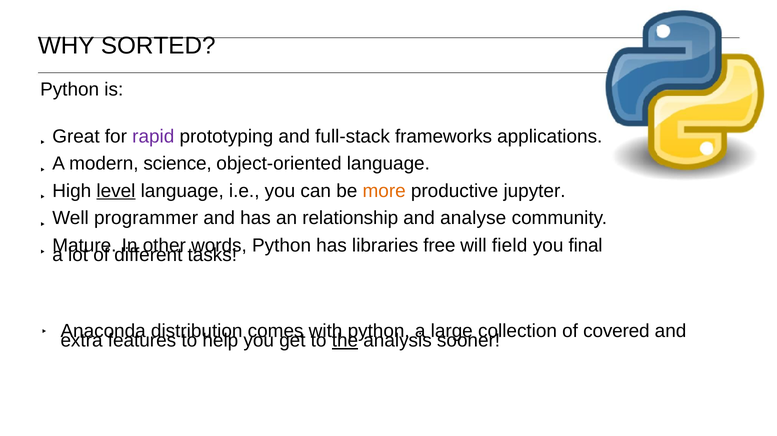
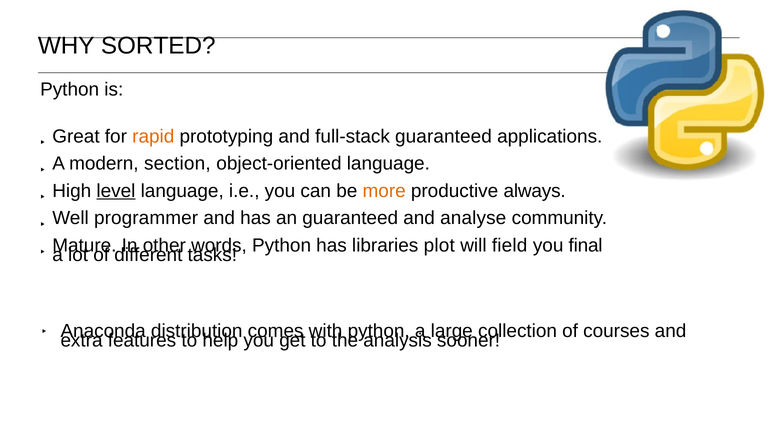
rapid colour: purple -> orange
full-stack frameworks: frameworks -> guaranteed
science: science -> section
jupyter: jupyter -> always
an relationship: relationship -> guaranteed
free: free -> plot
covered: covered -> courses
the underline: present -> none
